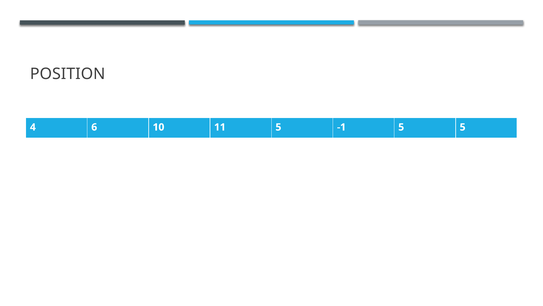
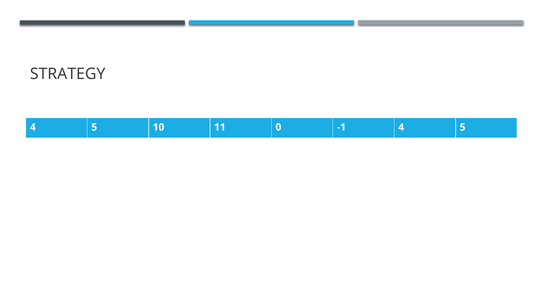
POSITION: POSITION -> STRATEGY
6 at (94, 127): 6 -> 5
11 5: 5 -> 0
-1 5: 5 -> 4
